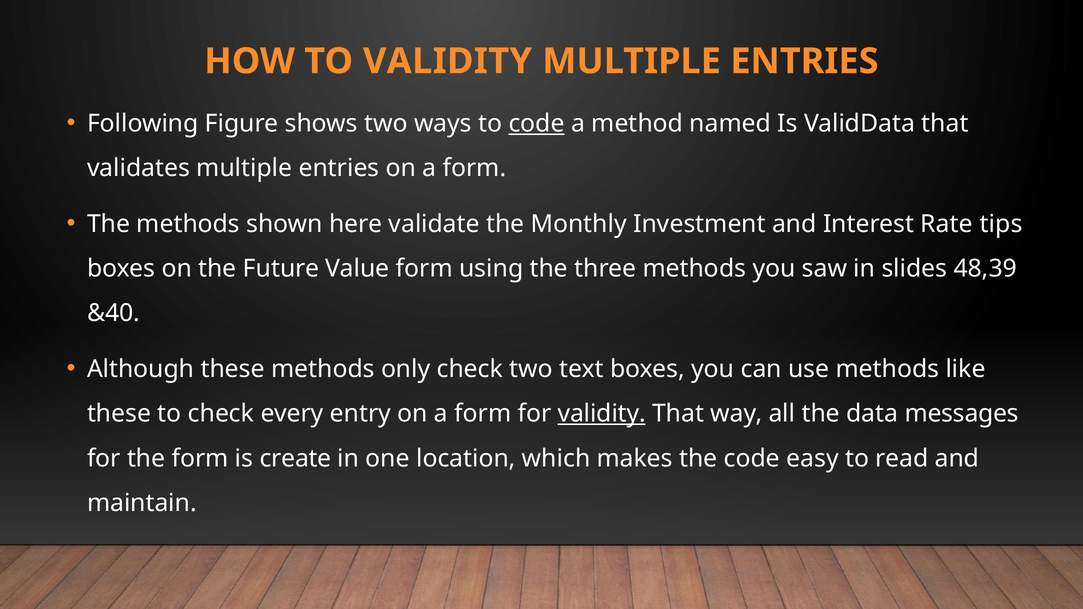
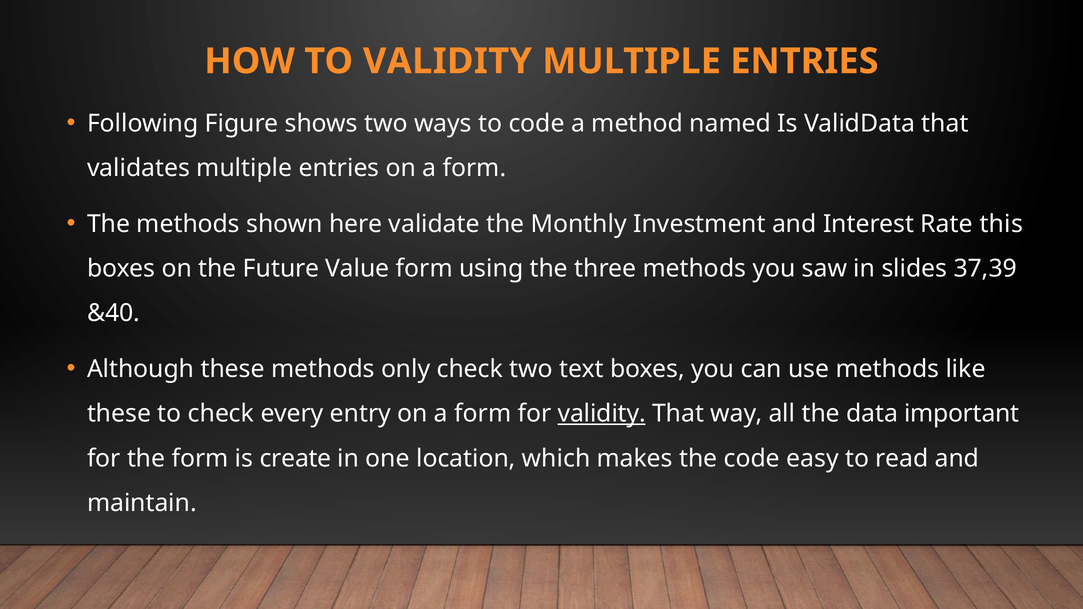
code at (537, 123) underline: present -> none
tips: tips -> this
48,39: 48,39 -> 37,39
messages: messages -> important
